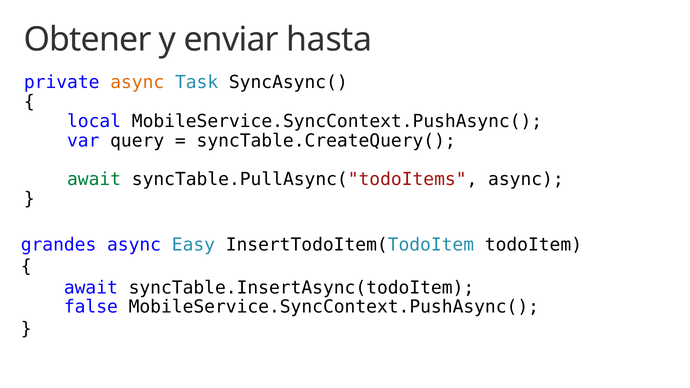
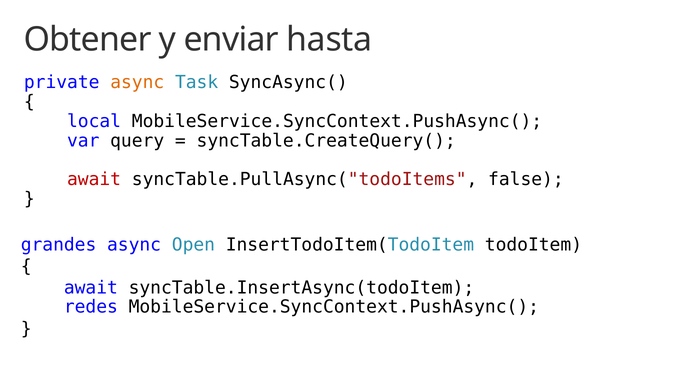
await at (94, 179) colour: green -> red
syncTable.PullAsync("todoItems async: async -> false
Easy: Easy -> Open
false: false -> redes
